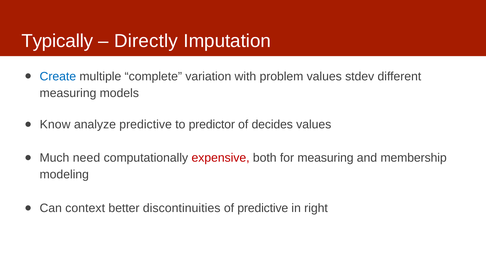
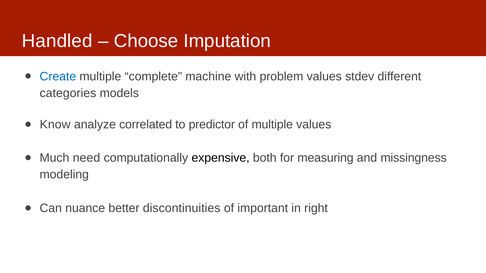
Typically: Typically -> Handled
Directly: Directly -> Choose
variation: variation -> machine
measuring at (68, 93): measuring -> categories
analyze predictive: predictive -> correlated
of decides: decides -> multiple
expensive colour: red -> black
membership: membership -> missingness
context: context -> nuance
of predictive: predictive -> important
